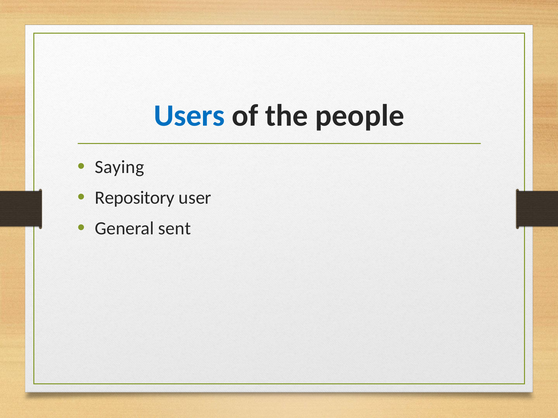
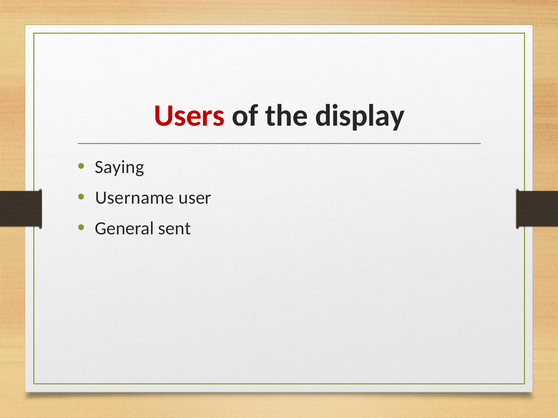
Users colour: blue -> red
people: people -> display
Repository: Repository -> Username
